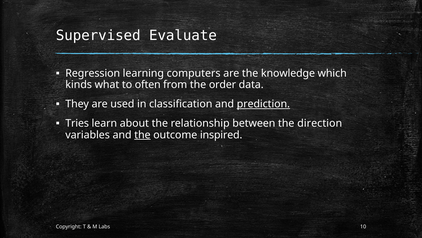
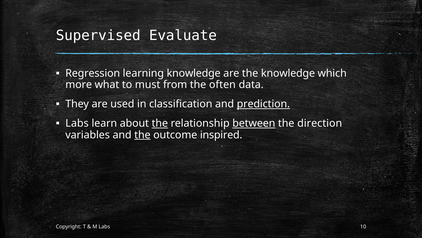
learning computers: computers -> knowledge
kinds: kinds -> more
often: often -> must
order: order -> often
Tries at (77, 123): Tries -> Labs
the at (160, 123) underline: none -> present
between underline: none -> present
